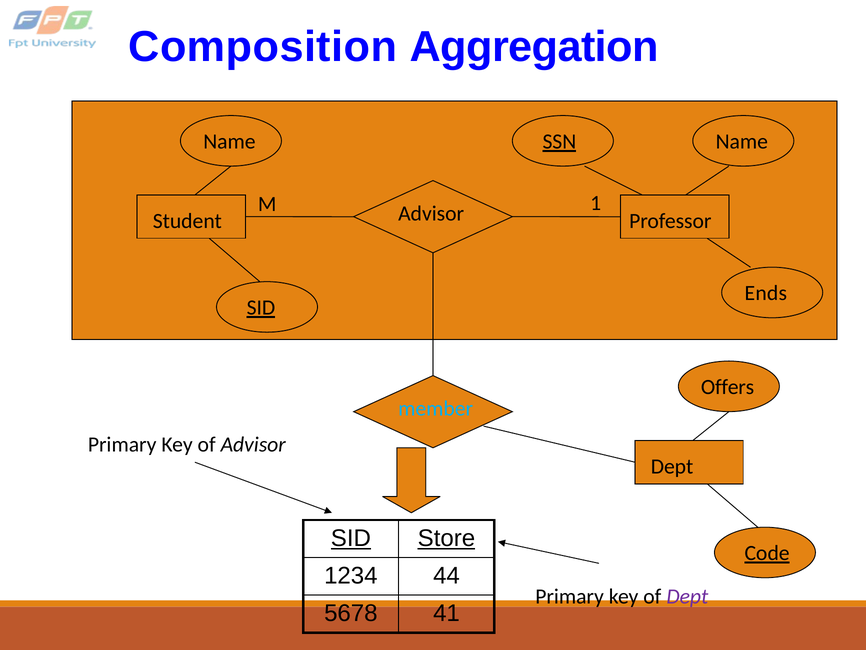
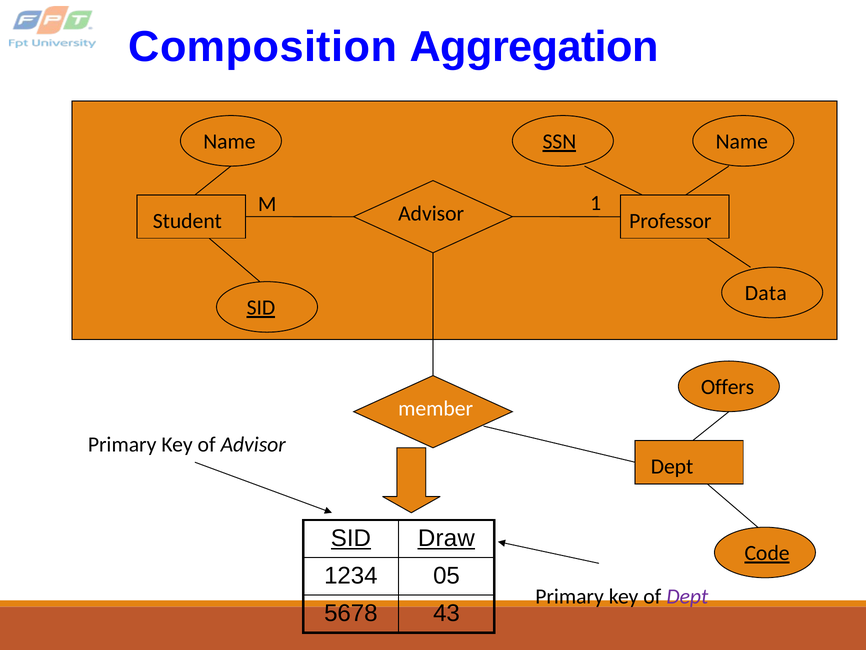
Ends: Ends -> Data
member colour: light blue -> white
Store: Store -> Draw
44: 44 -> 05
41: 41 -> 43
